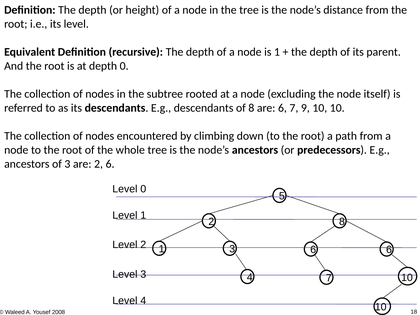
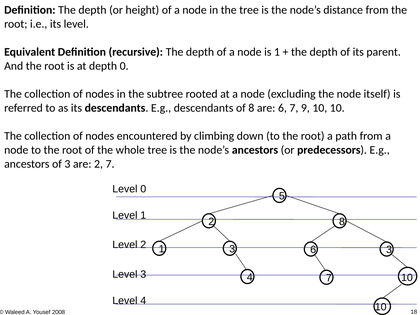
2 6: 6 -> 7
6 6: 6 -> 3
